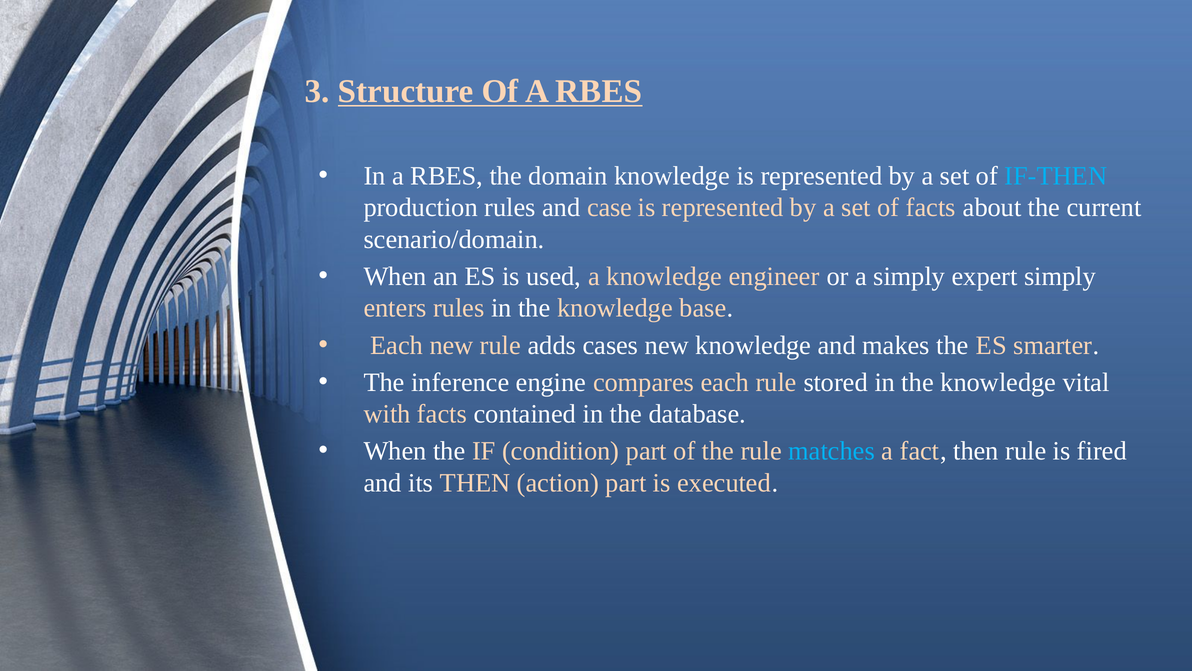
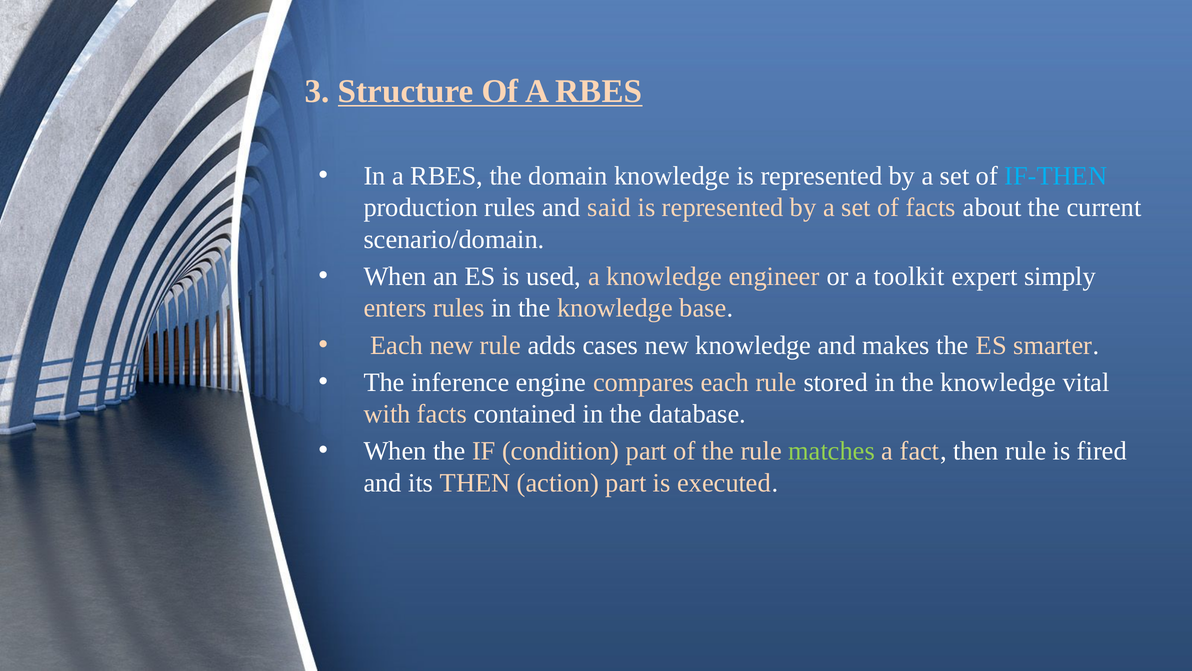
case: case -> said
a simply: simply -> toolkit
matches colour: light blue -> light green
